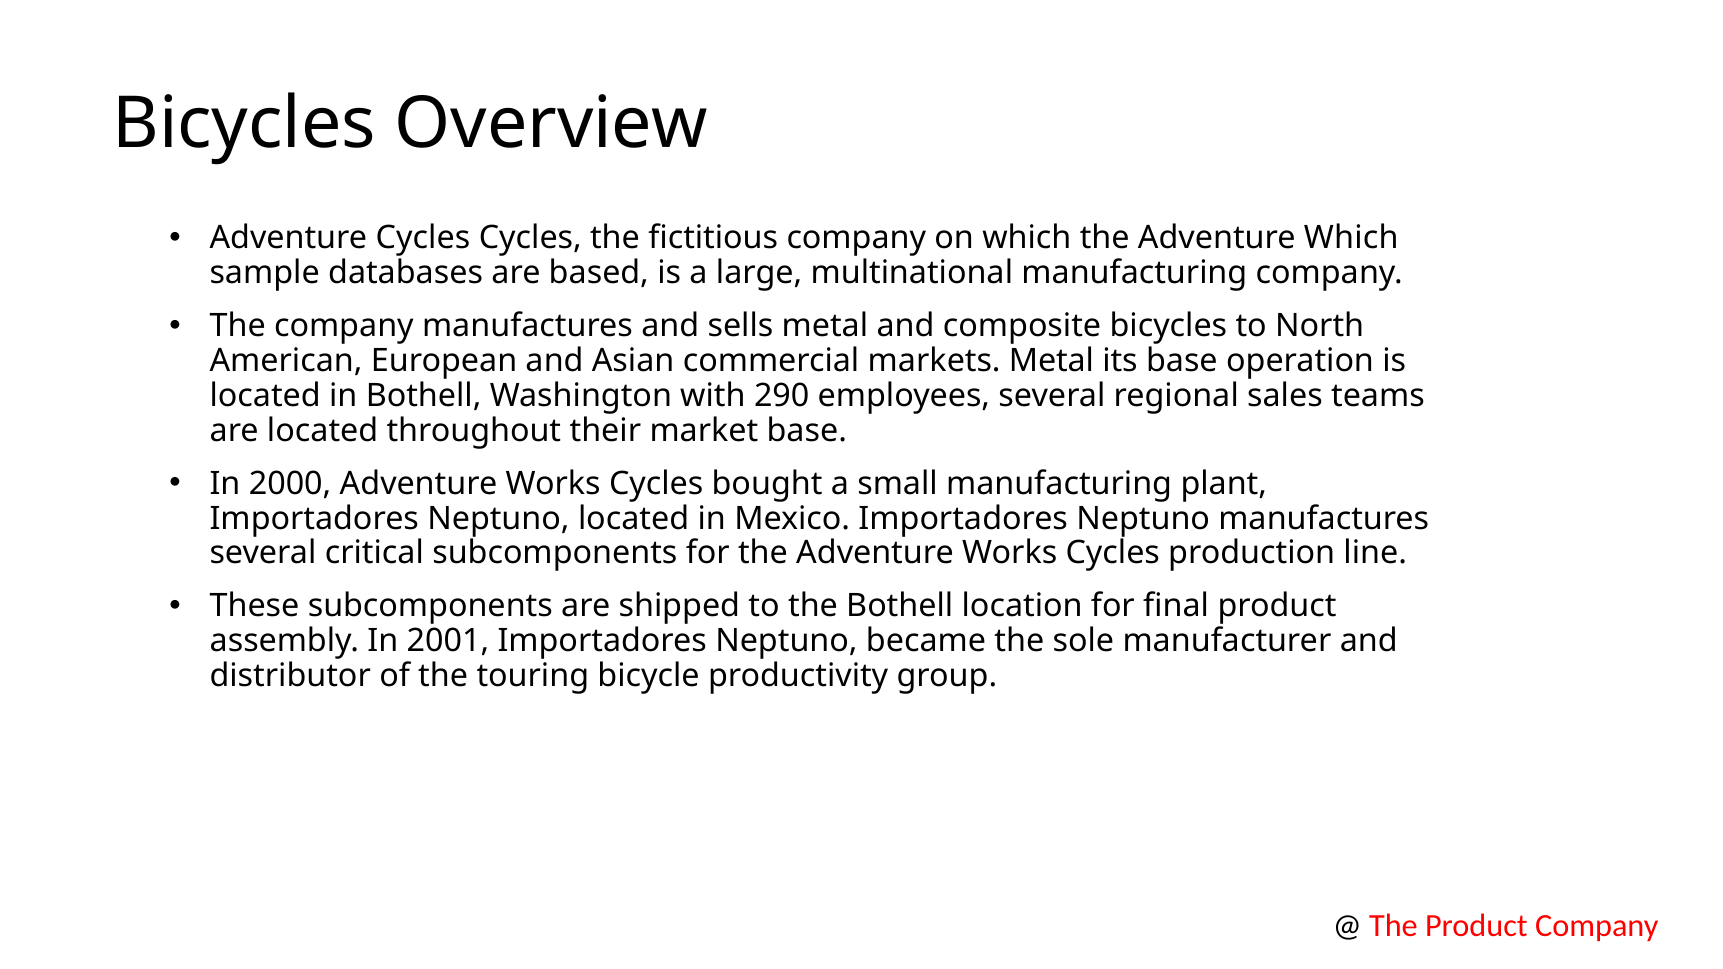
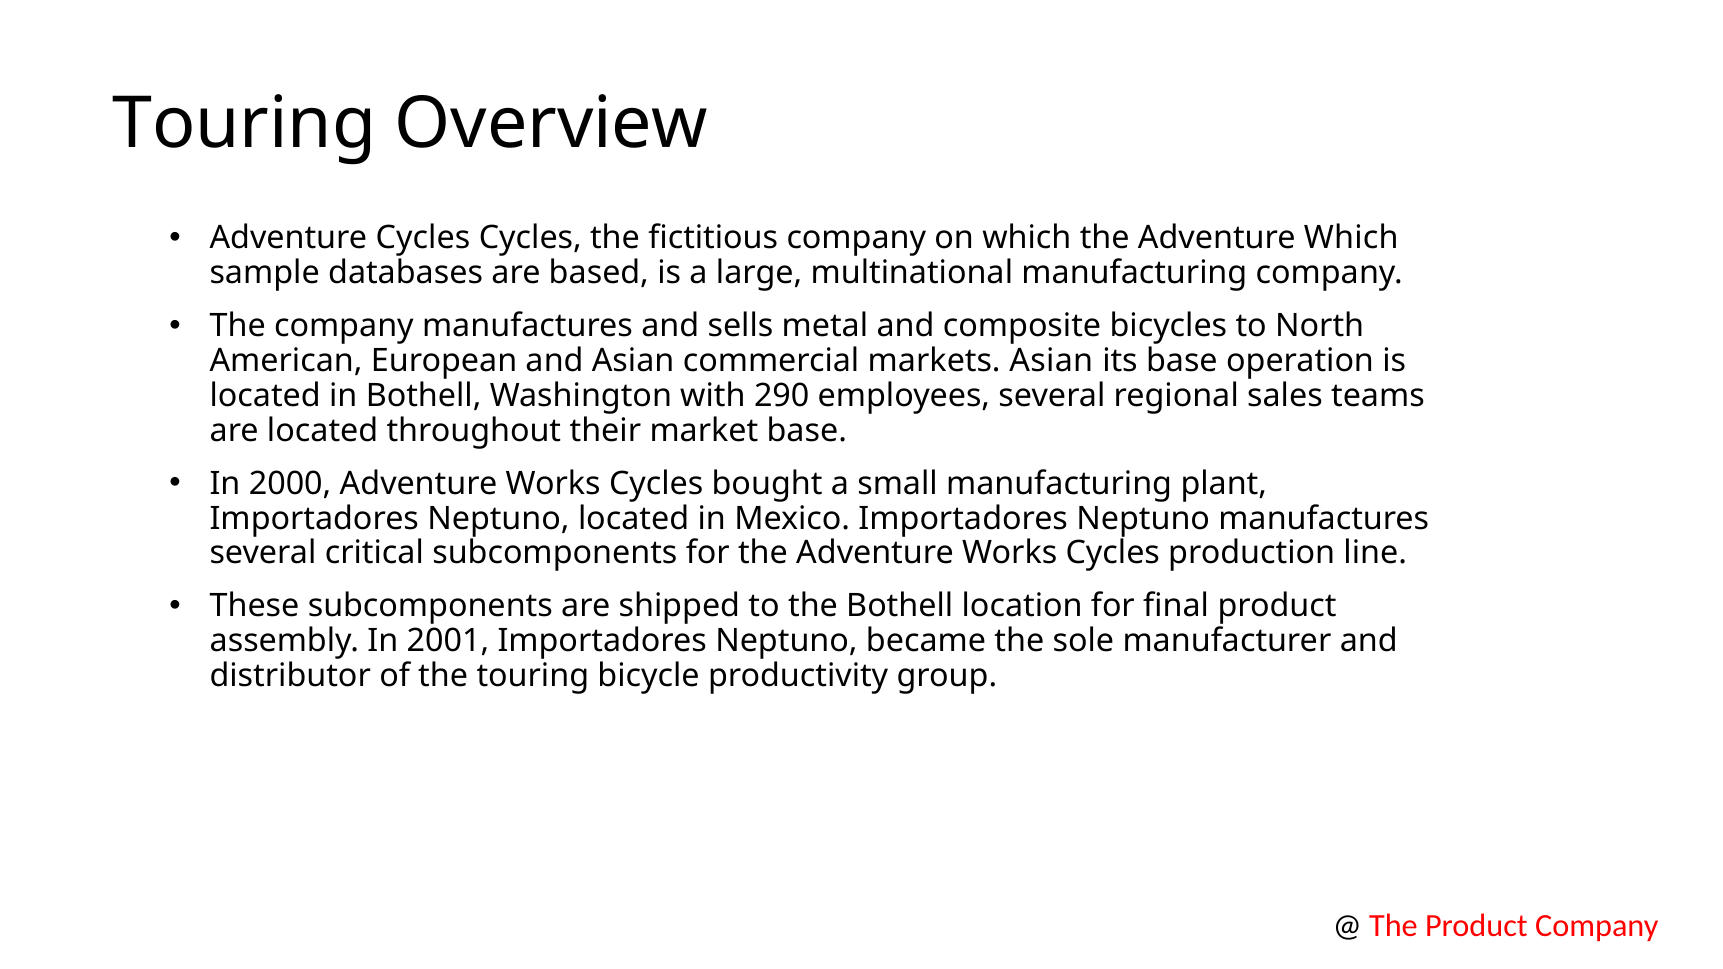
Bicycles at (244, 124): Bicycles -> Touring
markets Metal: Metal -> Asian
